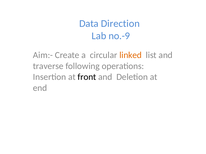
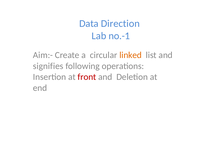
no.-9: no.-9 -> no.-1
traverse: traverse -> signifies
front colour: black -> red
